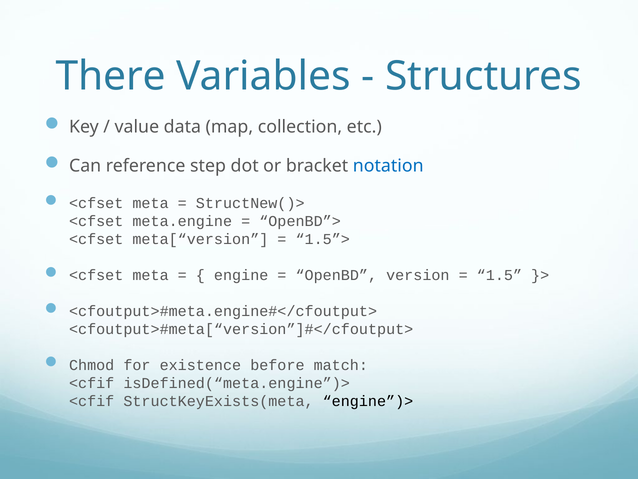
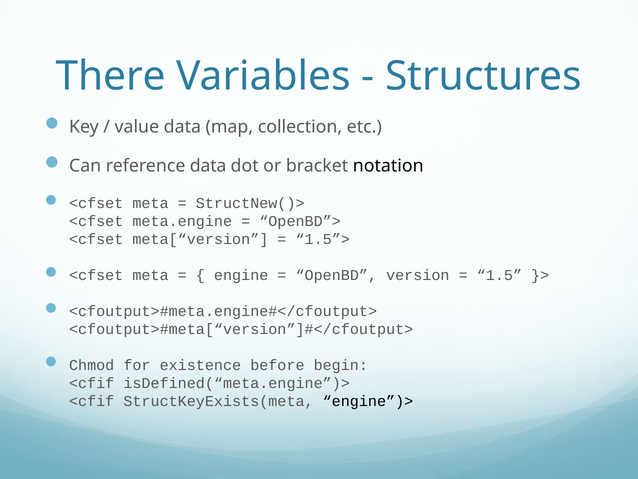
reference step: step -> data
notation colour: blue -> black
match: match -> begin
